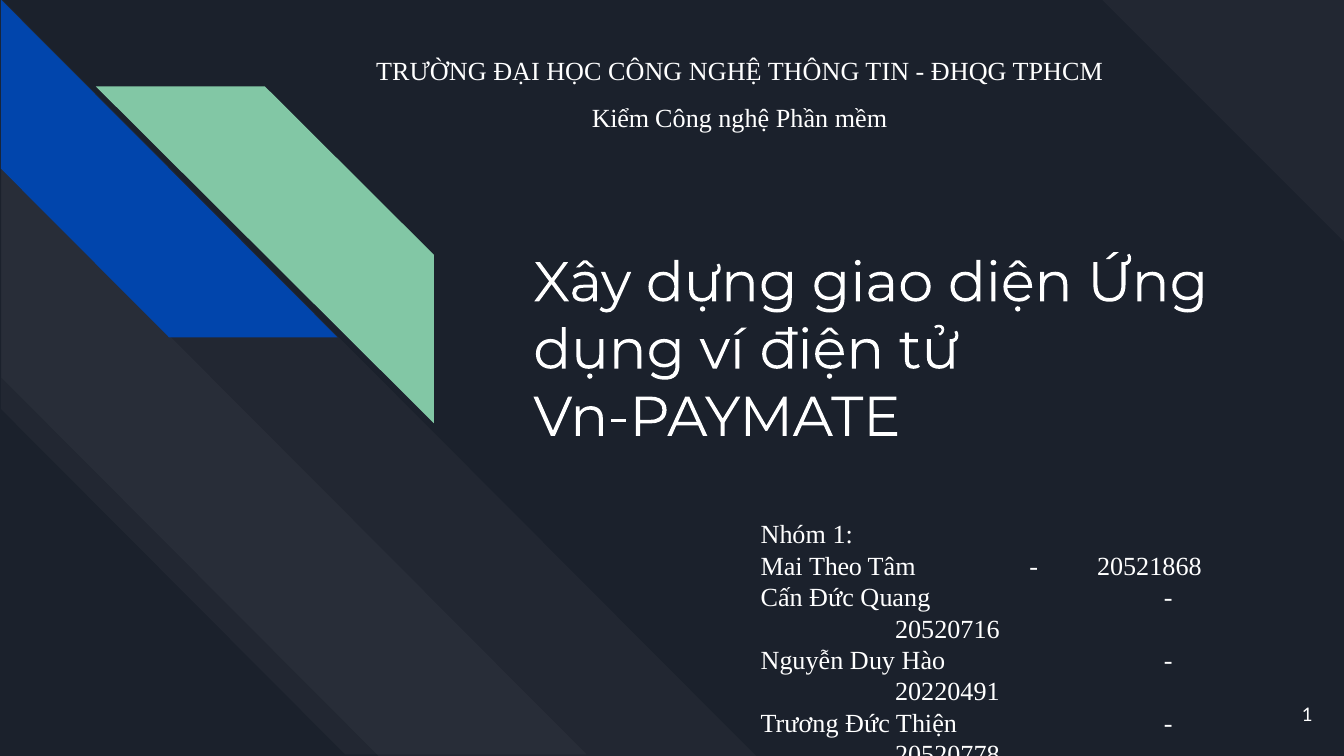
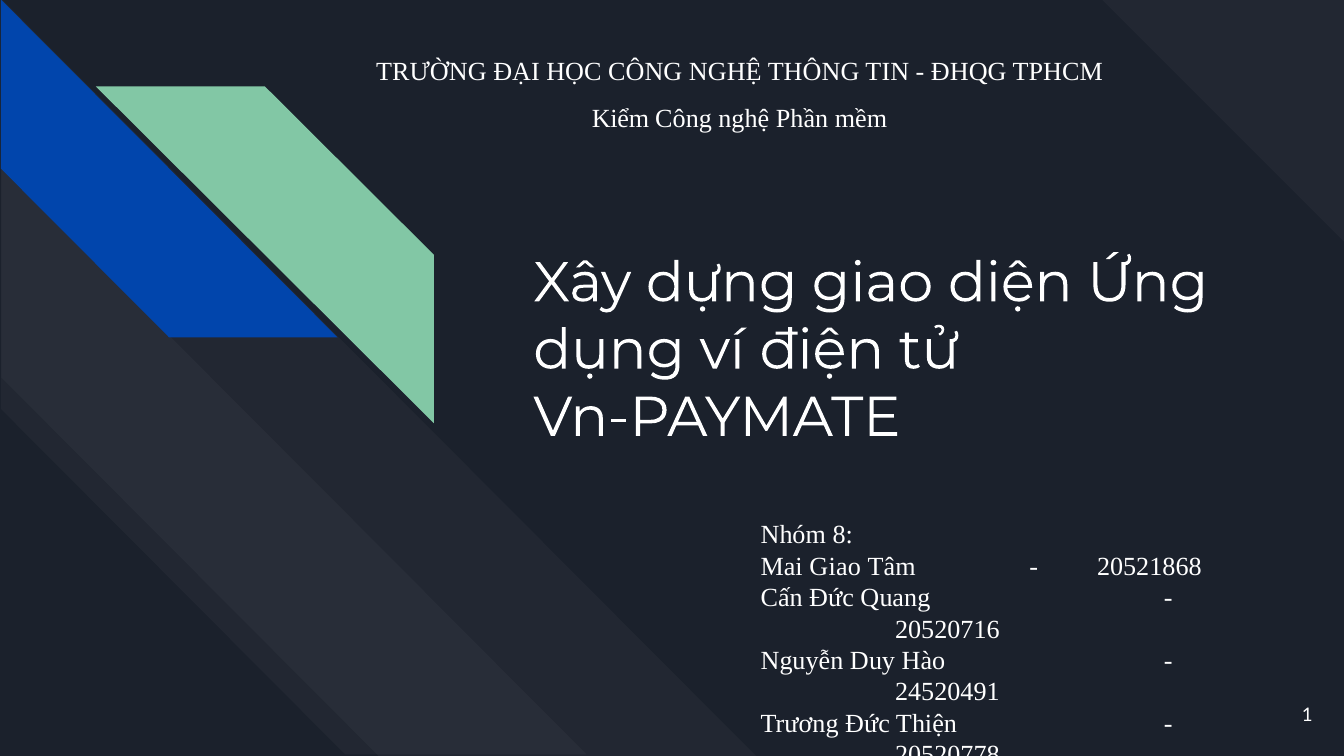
Nhóm 1: 1 -> 8
Mai Theo: Theo -> Giao
20220491: 20220491 -> 24520491
